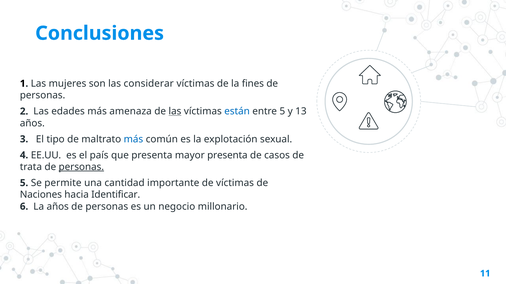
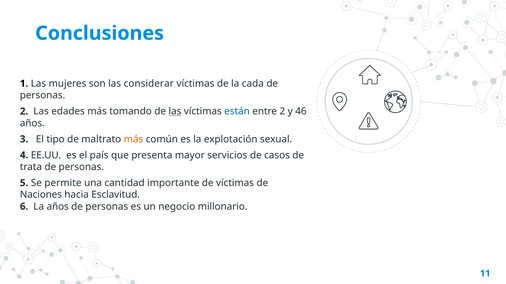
fines: fines -> cada
amenaza: amenaza -> tomando
entre 5: 5 -> 2
13: 13 -> 46
más at (133, 139) colour: blue -> orange
mayor presenta: presenta -> servicios
personas at (81, 167) underline: present -> none
Identificar: Identificar -> Esclavitud
